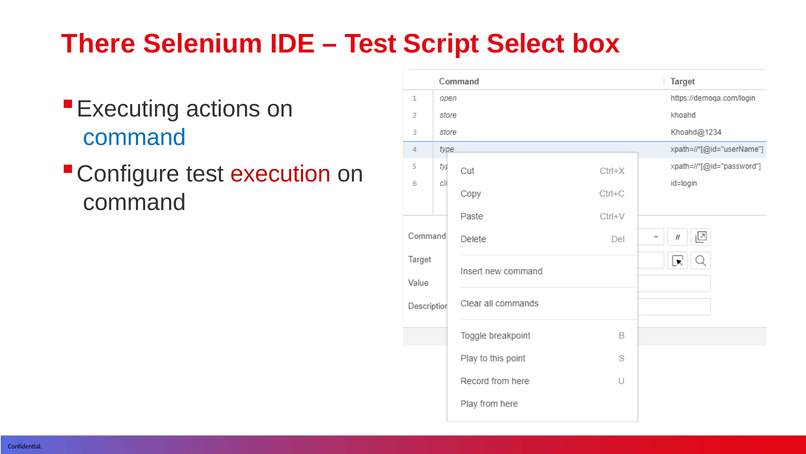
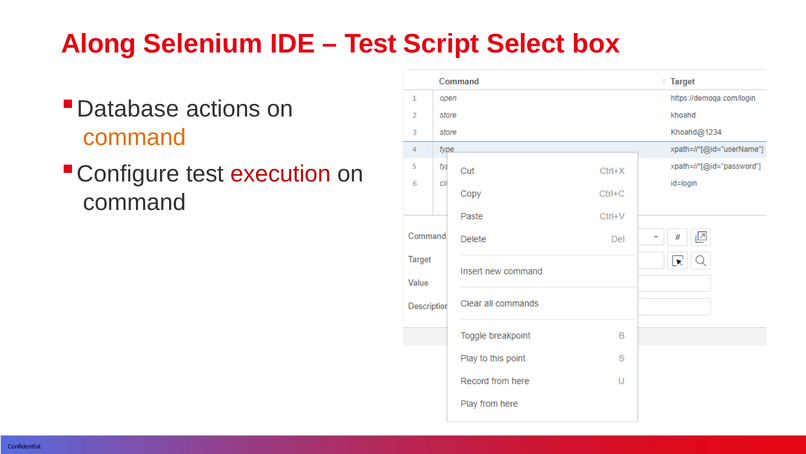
There: There -> Along
Executing: Executing -> Database
command at (134, 137) colour: blue -> orange
